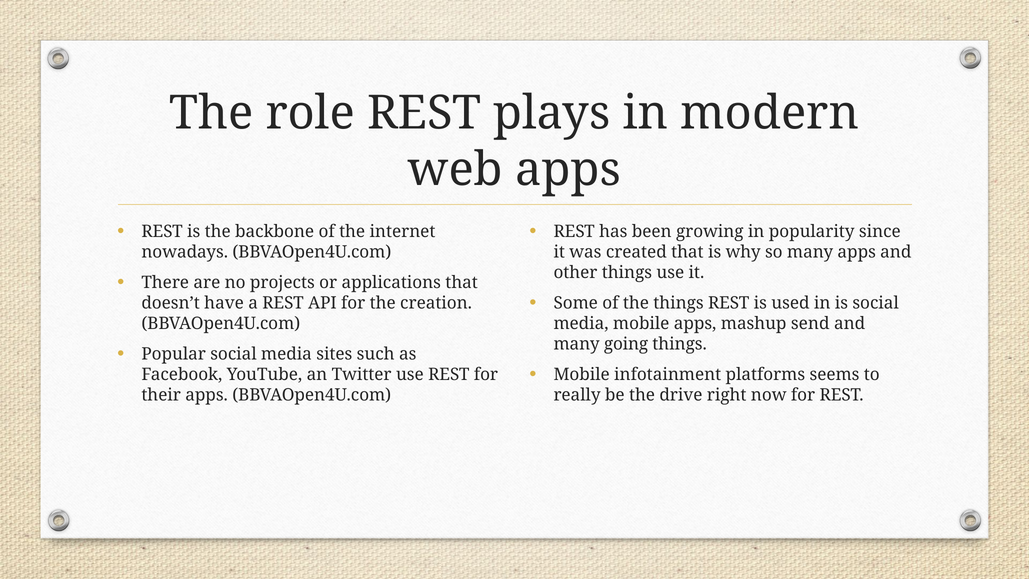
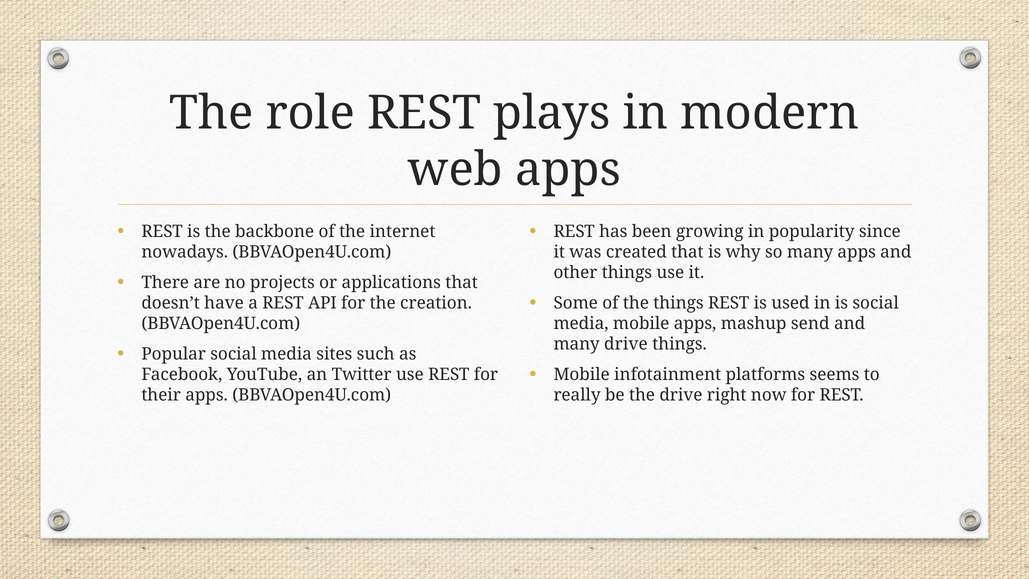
many going: going -> drive
